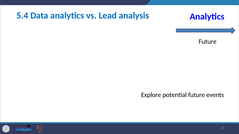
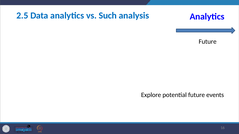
5.4: 5.4 -> 2.5
Lead: Lead -> Such
